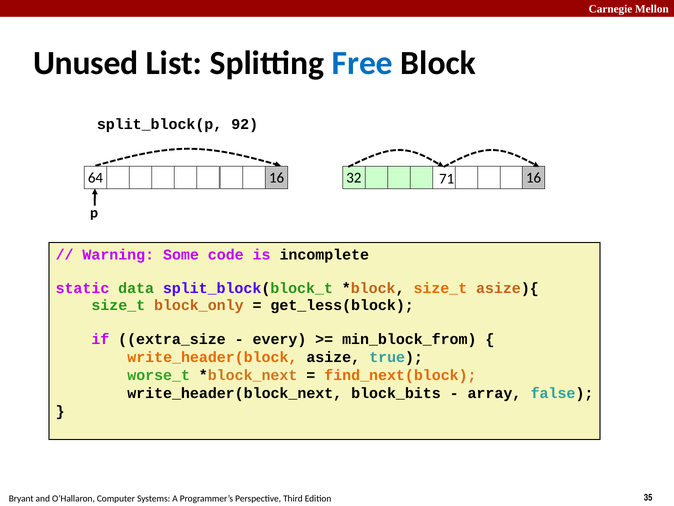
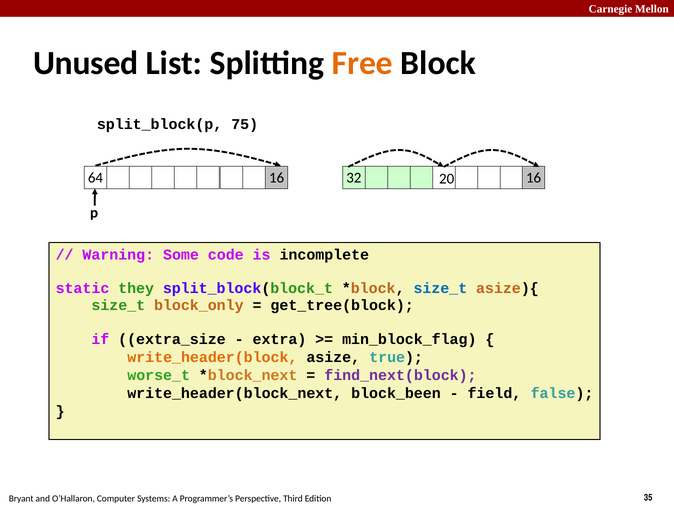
Free colour: blue -> orange
92: 92 -> 75
71: 71 -> 20
data: data -> they
size_t at (440, 288) colour: orange -> blue
get_less(block: get_less(block -> get_tree(block
every: every -> extra
min_block_from: min_block_from -> min_block_flag
find_next(block colour: orange -> purple
block_bits: block_bits -> block_been
array: array -> field
